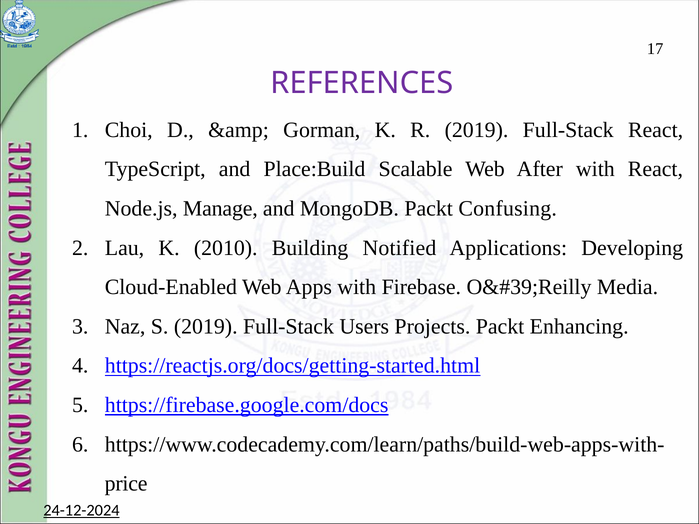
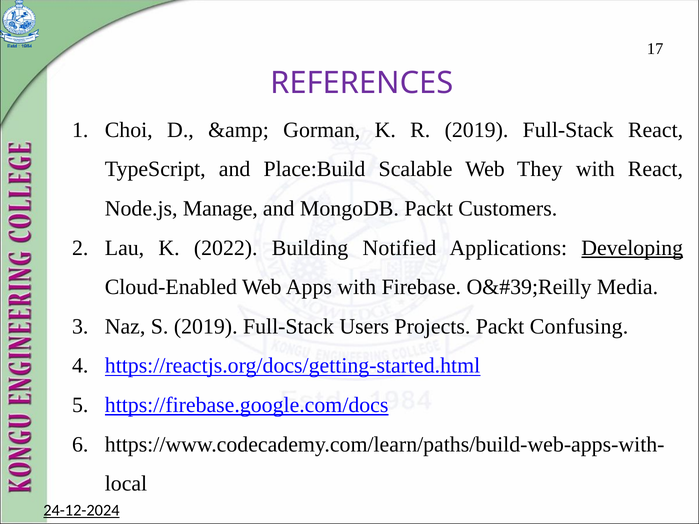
After: After -> They
Confusing: Confusing -> Customers
2010: 2010 -> 2022
Developing underline: none -> present
Enhancing: Enhancing -> Confusing
price: price -> local
